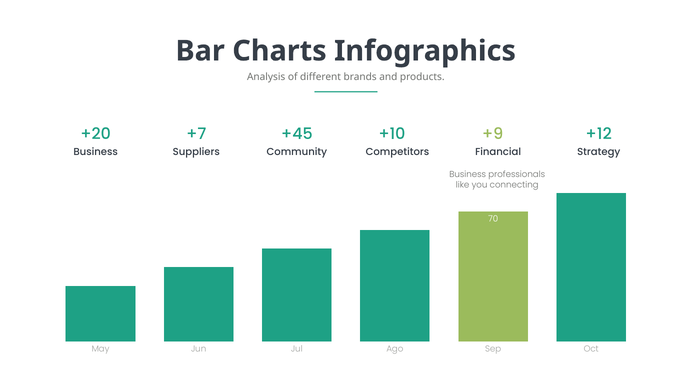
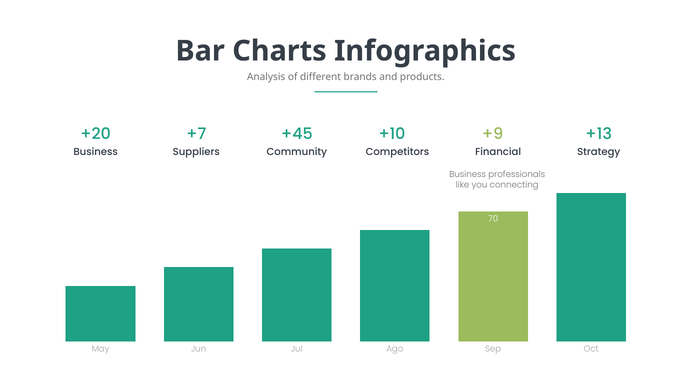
+12: +12 -> +13
